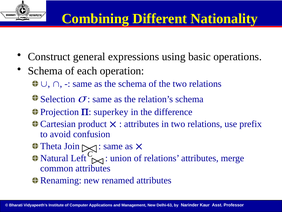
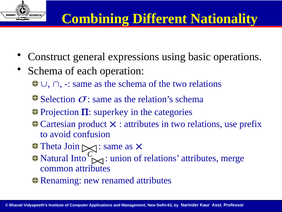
difference: difference -> categories
Left: Left -> Into
